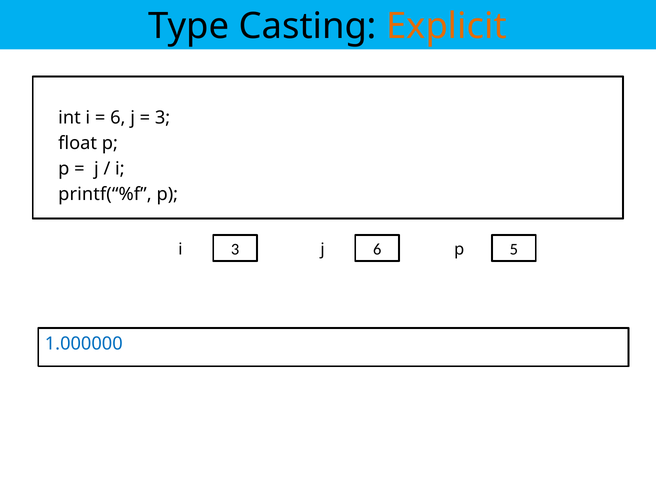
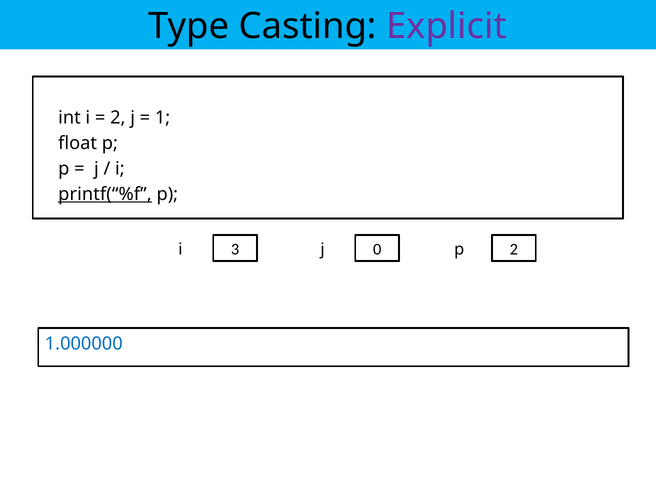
Explicit colour: orange -> purple
6 at (118, 118): 6 -> 2
3 at (163, 118): 3 -> 1
printf(“%f underline: none -> present
i 6: 6 -> 0
j 5: 5 -> 2
